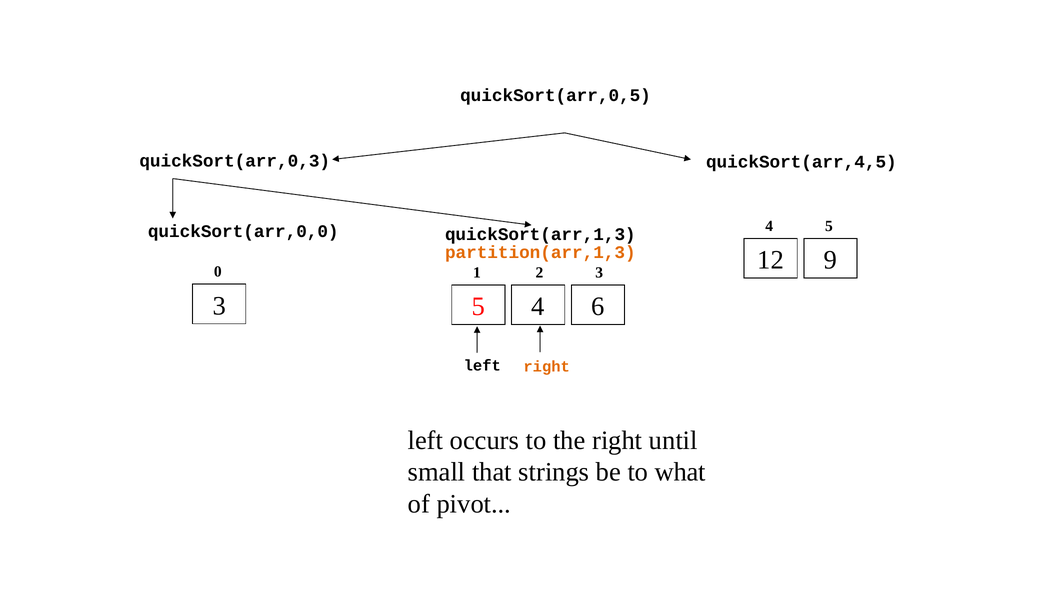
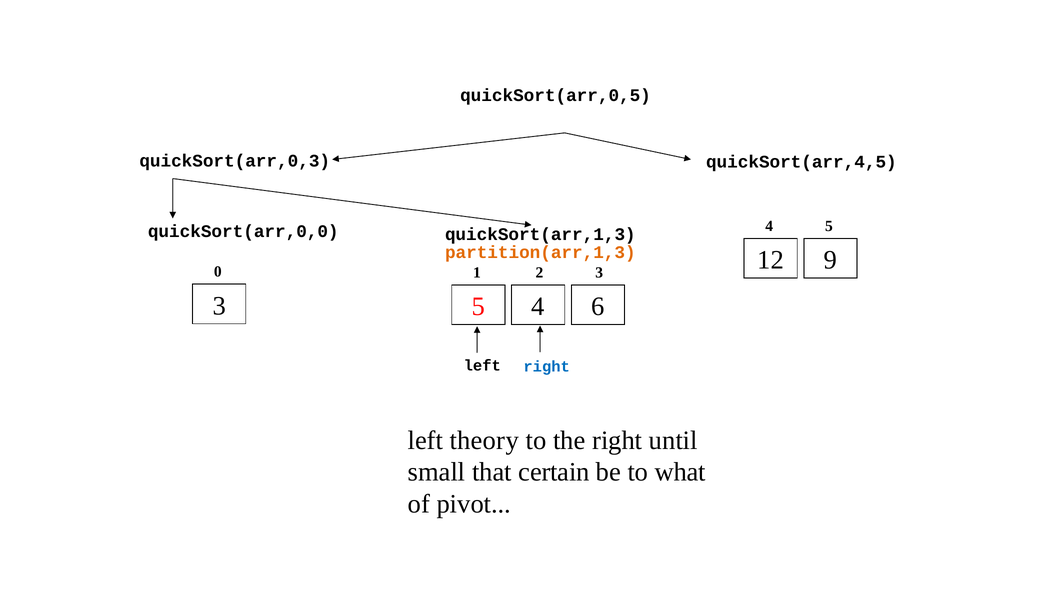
right at (547, 366) colour: orange -> blue
occurs: occurs -> theory
strings: strings -> certain
